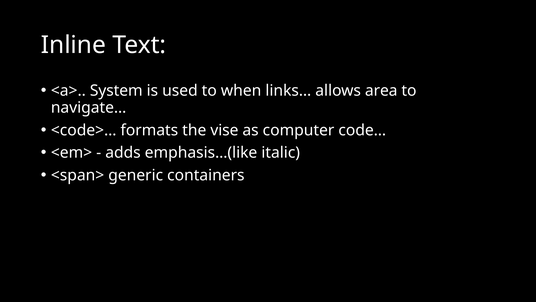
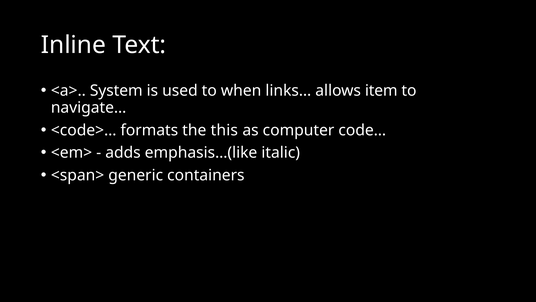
area: area -> item
vise: vise -> this
